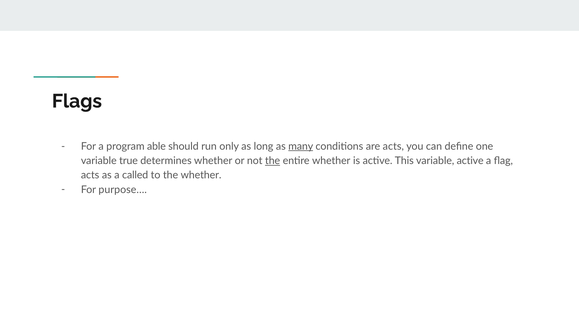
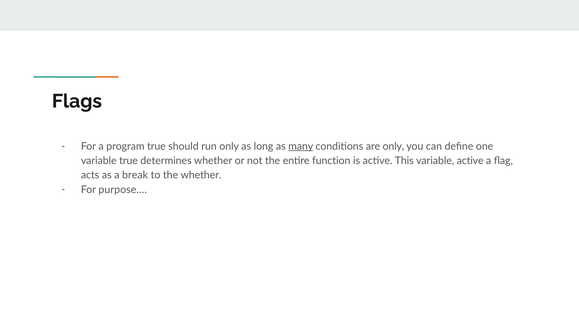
program able: able -> true
are acts: acts -> only
the at (273, 161) underline: present -> none
entire whether: whether -> function
called: called -> break
